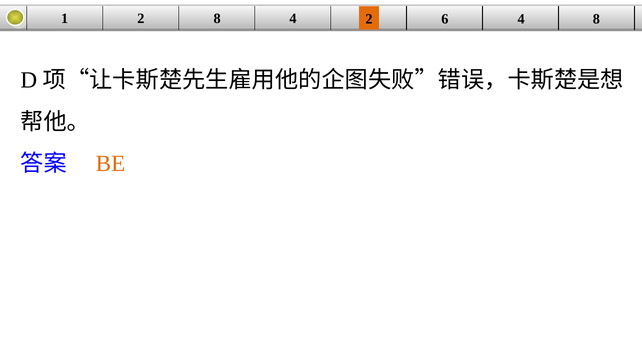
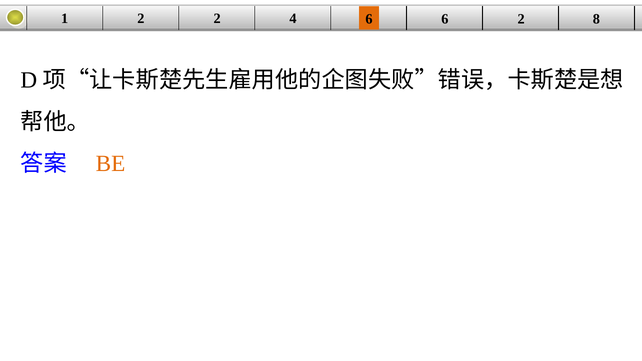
2 8: 8 -> 2
4 2: 2 -> 6
6 4: 4 -> 2
